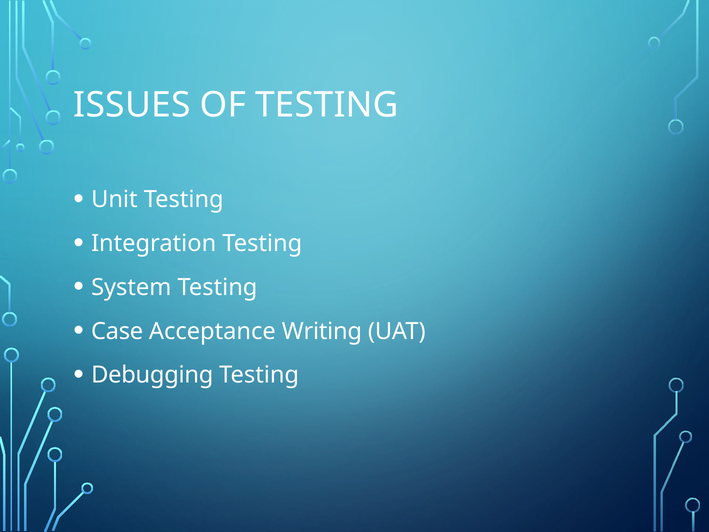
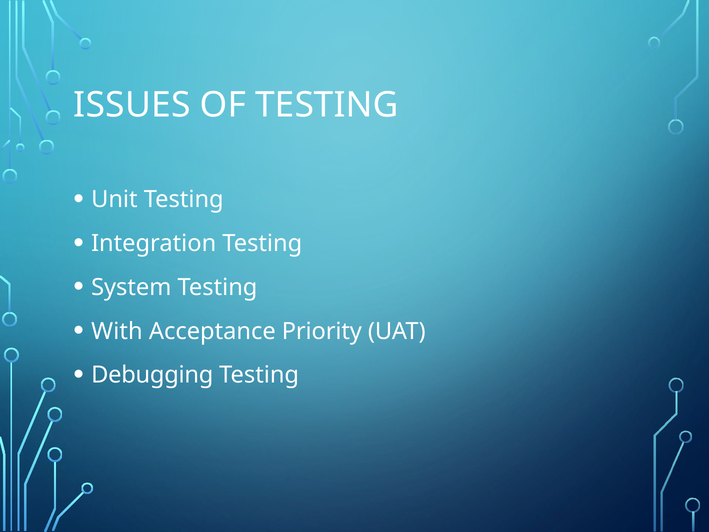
Case: Case -> With
Writing: Writing -> Priority
